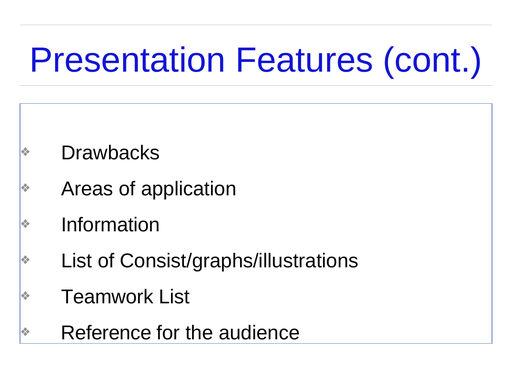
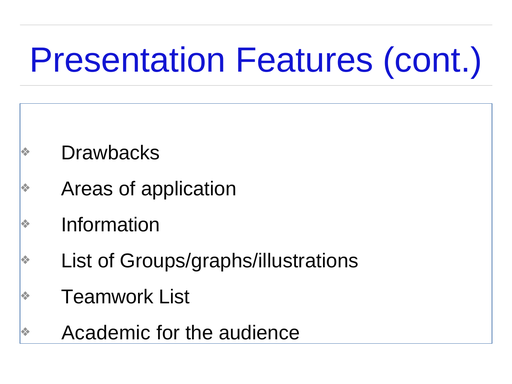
Consist/graphs/illustrations: Consist/graphs/illustrations -> Groups/graphs/illustrations
Reference: Reference -> Academic
